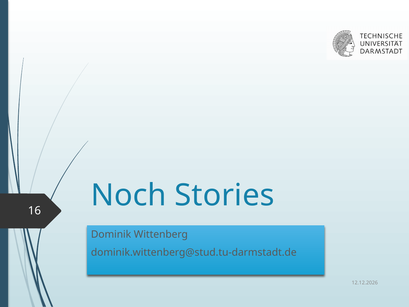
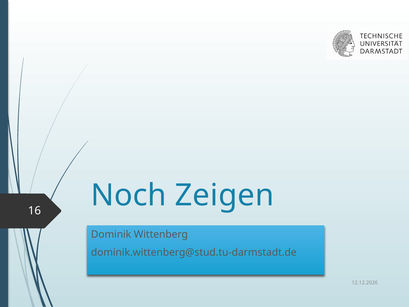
Stories: Stories -> Zeigen
